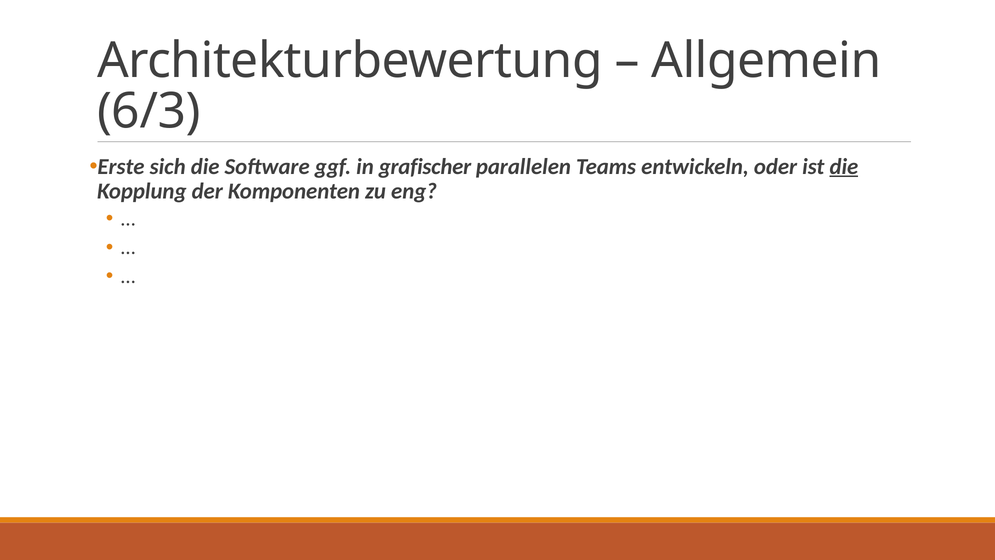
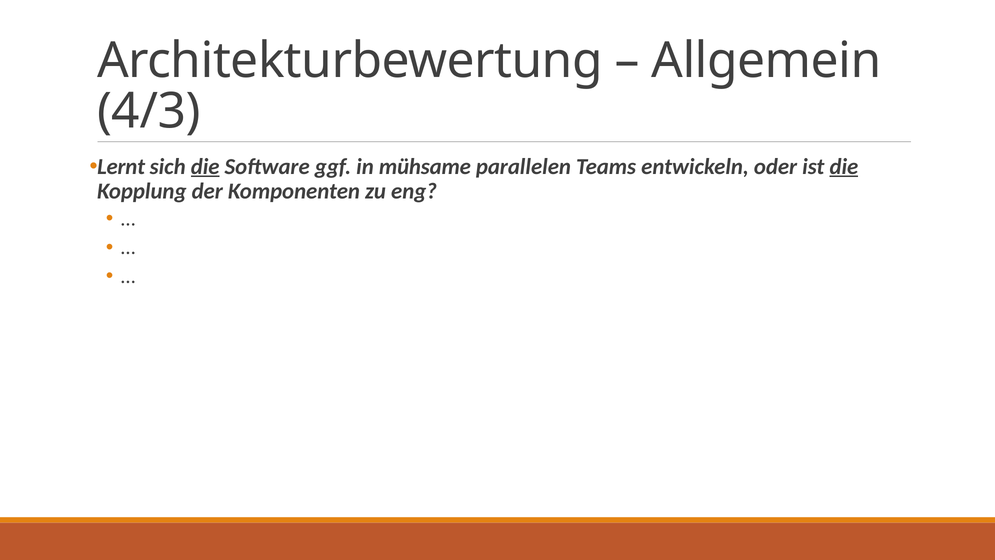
6/3: 6/3 -> 4/3
Erste: Erste -> Lernt
die at (205, 167) underline: none -> present
grafischer: grafischer -> mühsame
